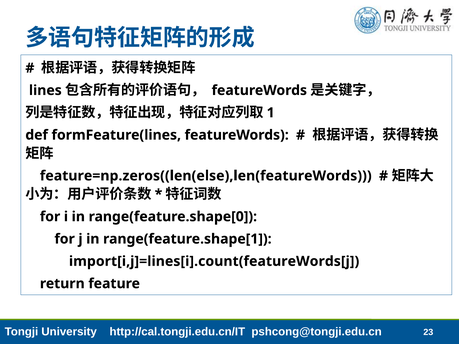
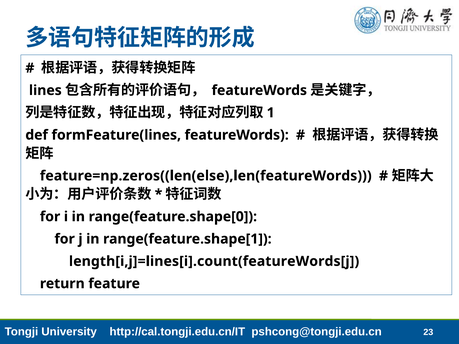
import[i,j]=lines[i].count(featureWords[j: import[i,j]=lines[i].count(featureWords[j -> length[i,j]=lines[i].count(featureWords[j
